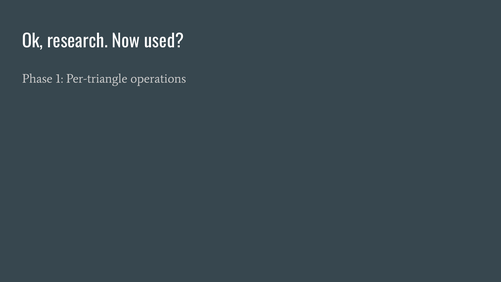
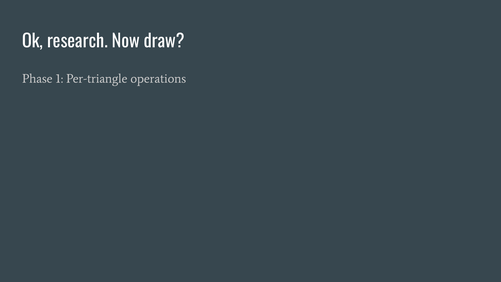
used: used -> draw
